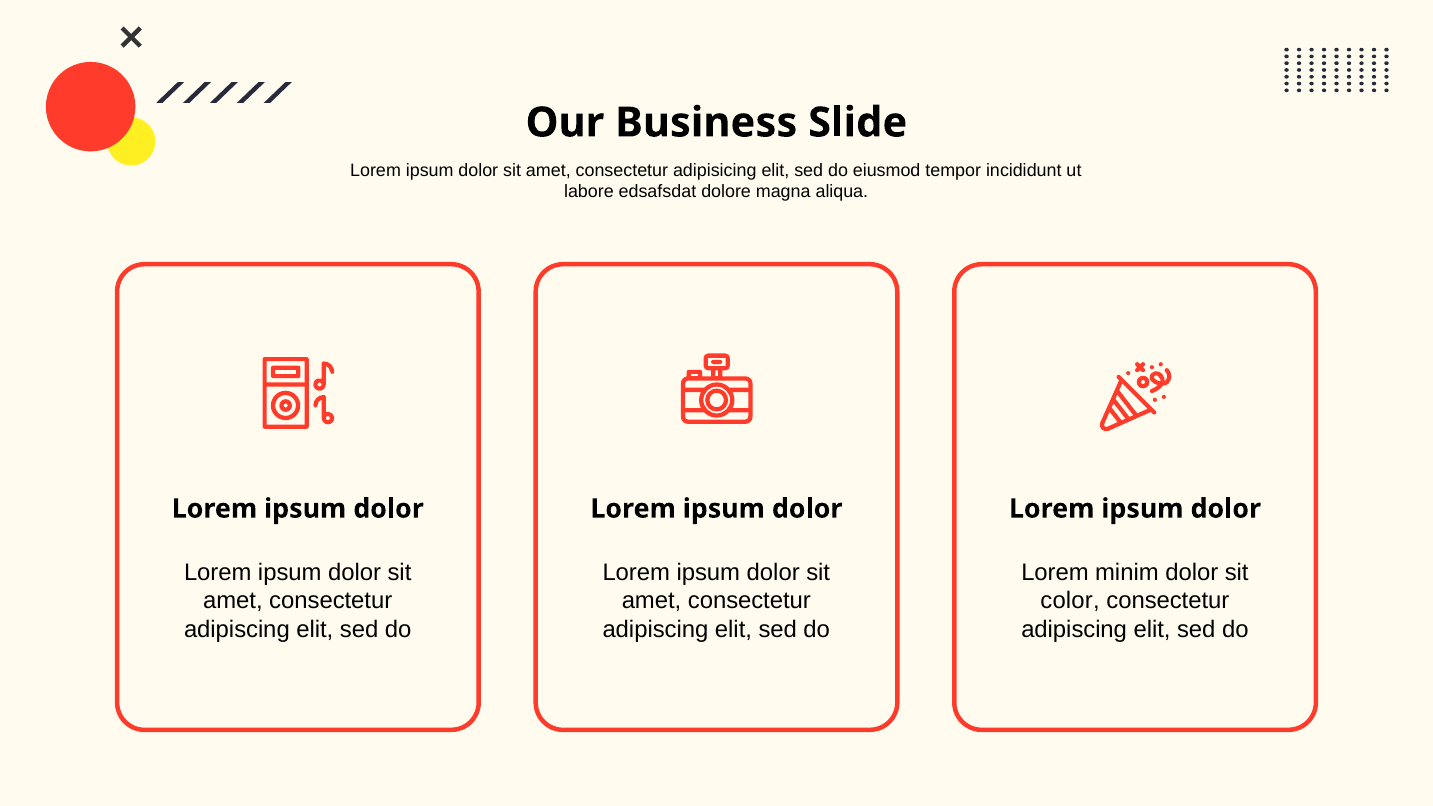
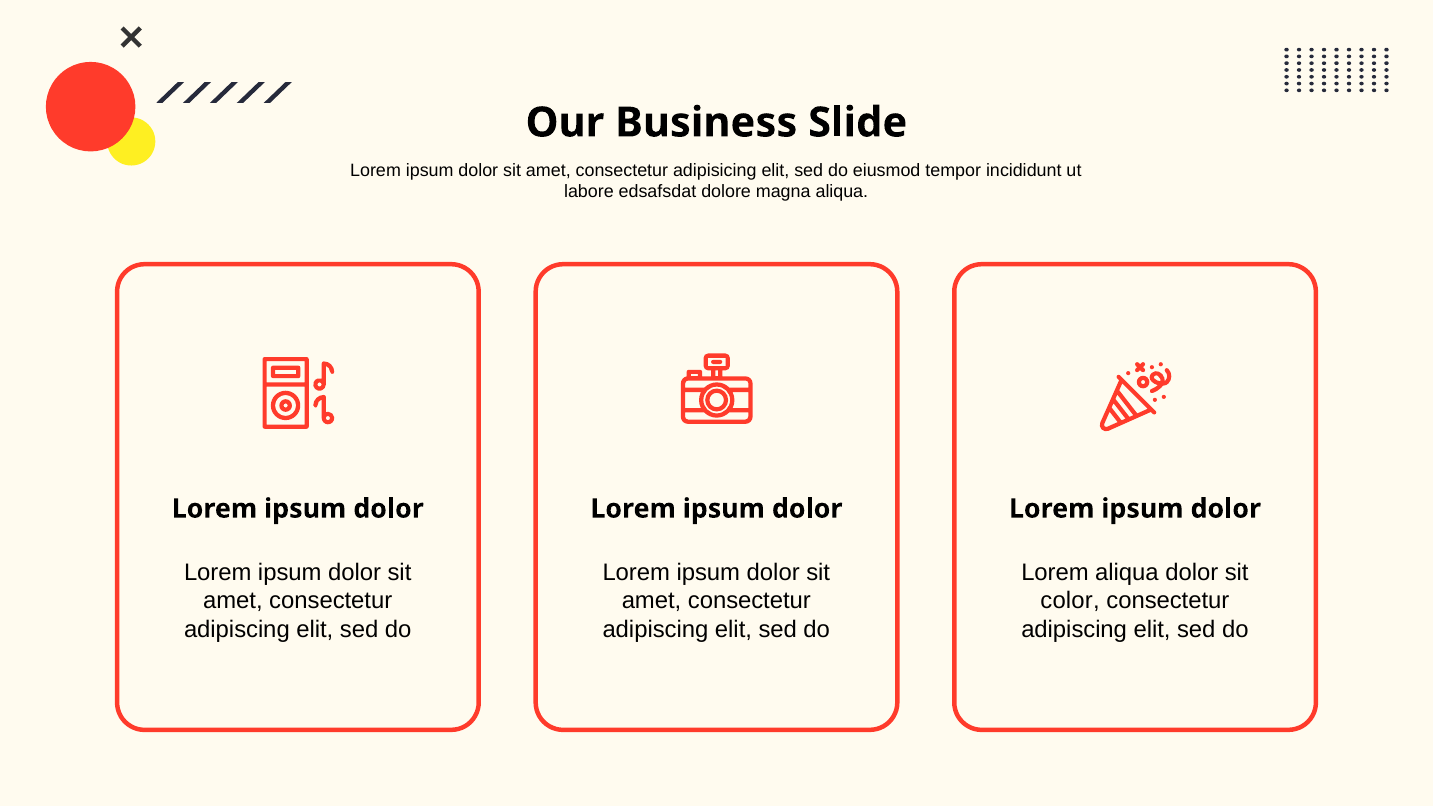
Lorem minim: minim -> aliqua
